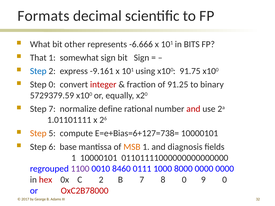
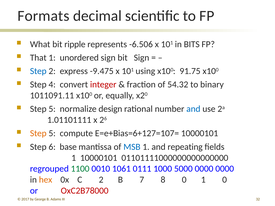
other: other -> ripple
-6.666: -6.666 -> -6.506
somewhat: somewhat -> unordered
-9.161: -9.161 -> -9.475
Step 0: 0 -> 4
91.25: 91.25 -> 54.32
5729379.59: 5729379.59 -> 1011091.11
7 at (52, 109): 7 -> 5
define: define -> design
and at (193, 109) colour: red -> blue
E=e+Bias=6+127=738=: E=e+Bias=6+127=738= -> E=e+Bias=6+127=107=
MSB colour: orange -> blue
diagnosis: diagnosis -> repeating
1100 colour: purple -> green
8460: 8460 -> 1061
8000: 8000 -> 5000
hex colour: red -> orange
0 9: 9 -> 1
